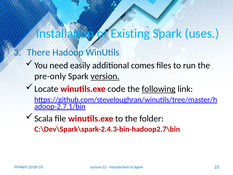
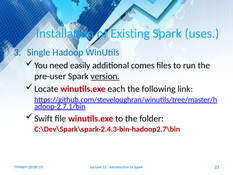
There: There -> Single
pre-only: pre-only -> pre-user
code: code -> each
following underline: present -> none
Scala: Scala -> Swift
